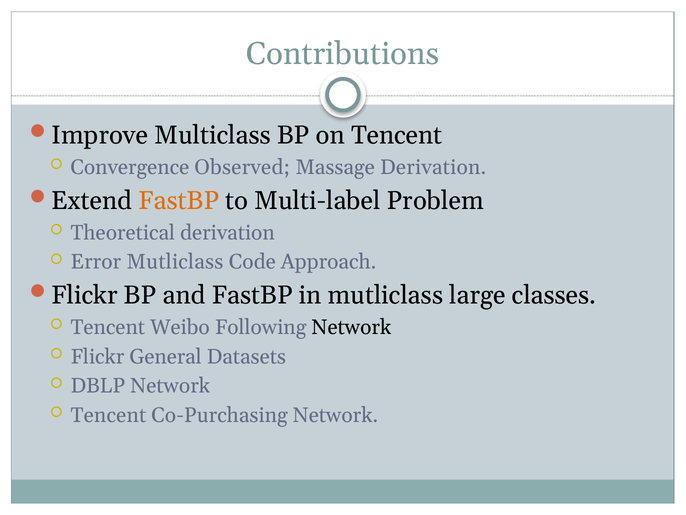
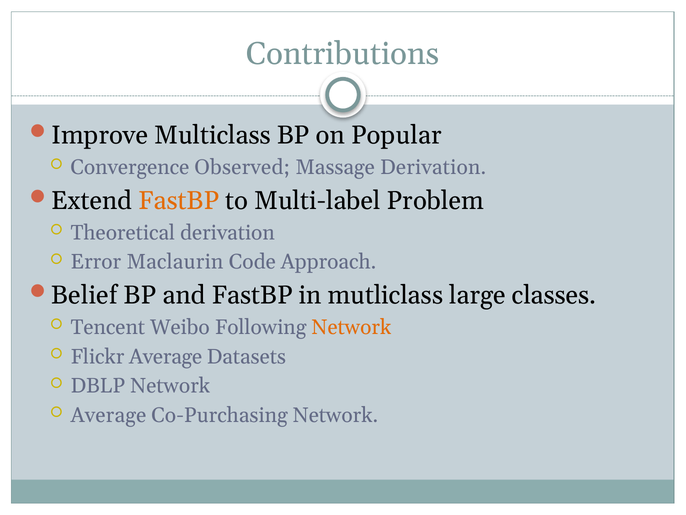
on Tencent: Tencent -> Popular
Error Mutliclass: Mutliclass -> Maclaurin
Flickr at (84, 295): Flickr -> Belief
Network at (351, 327) colour: black -> orange
Flickr General: General -> Average
Tencent at (108, 415): Tencent -> Average
